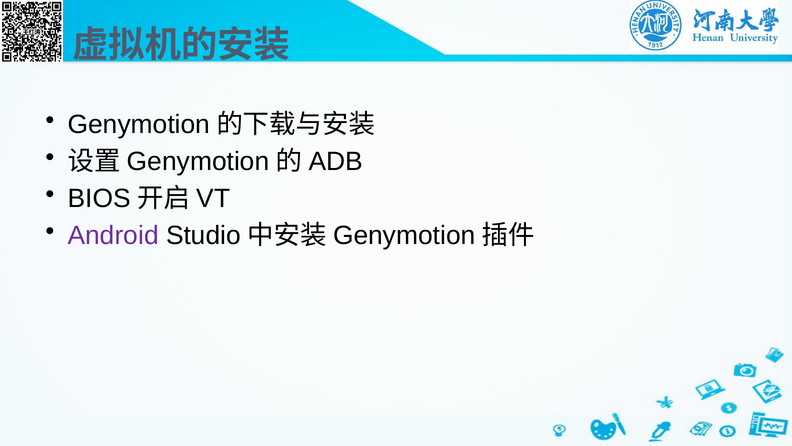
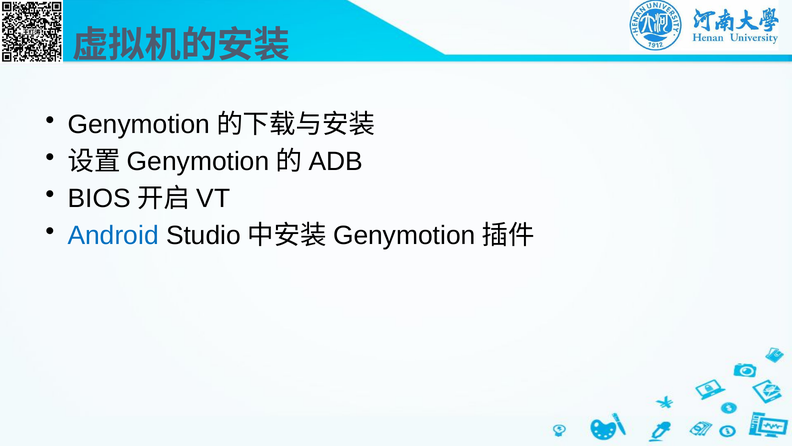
Android colour: purple -> blue
